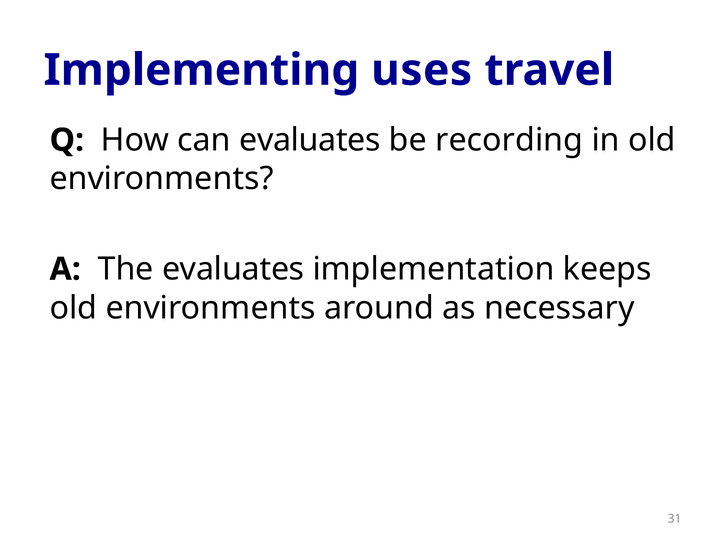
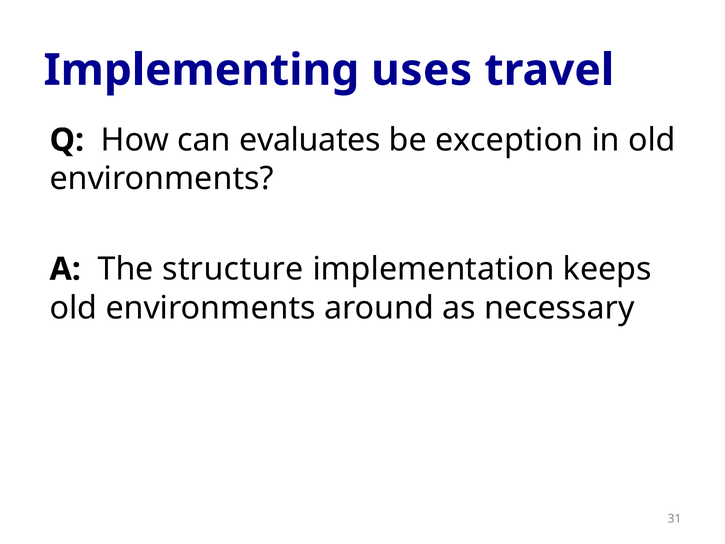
recording: recording -> exception
The evaluates: evaluates -> structure
